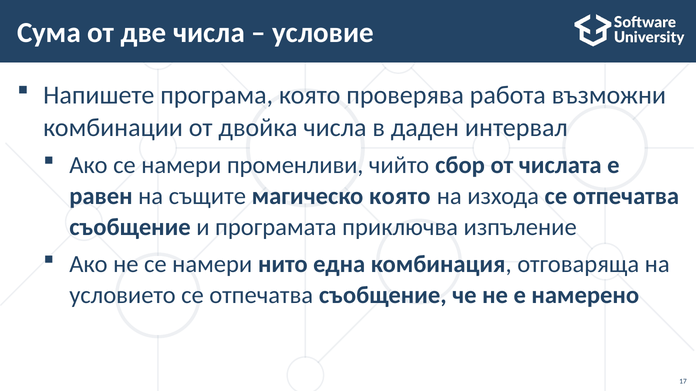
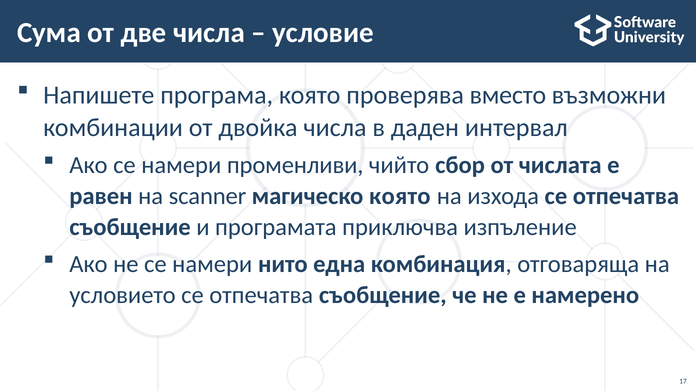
работа: работа -> вместо
същите: същите -> scanner
